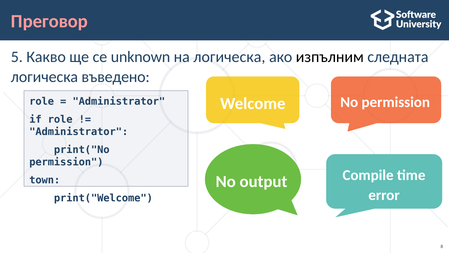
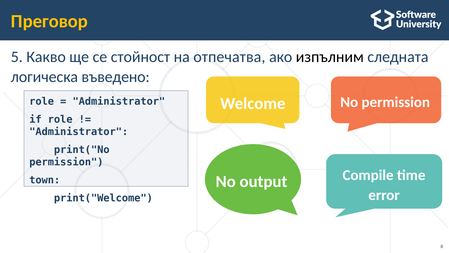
Преговор colour: pink -> yellow
unknown: unknown -> стойност
на логическа: логическа -> отпечатва
